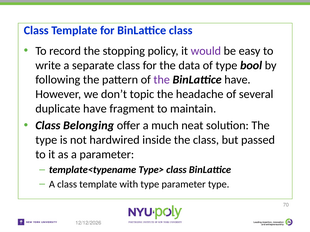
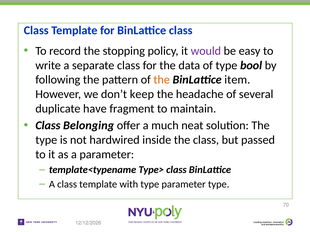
the at (162, 80) colour: purple -> orange
BinLattice have: have -> item
topic: topic -> keep
